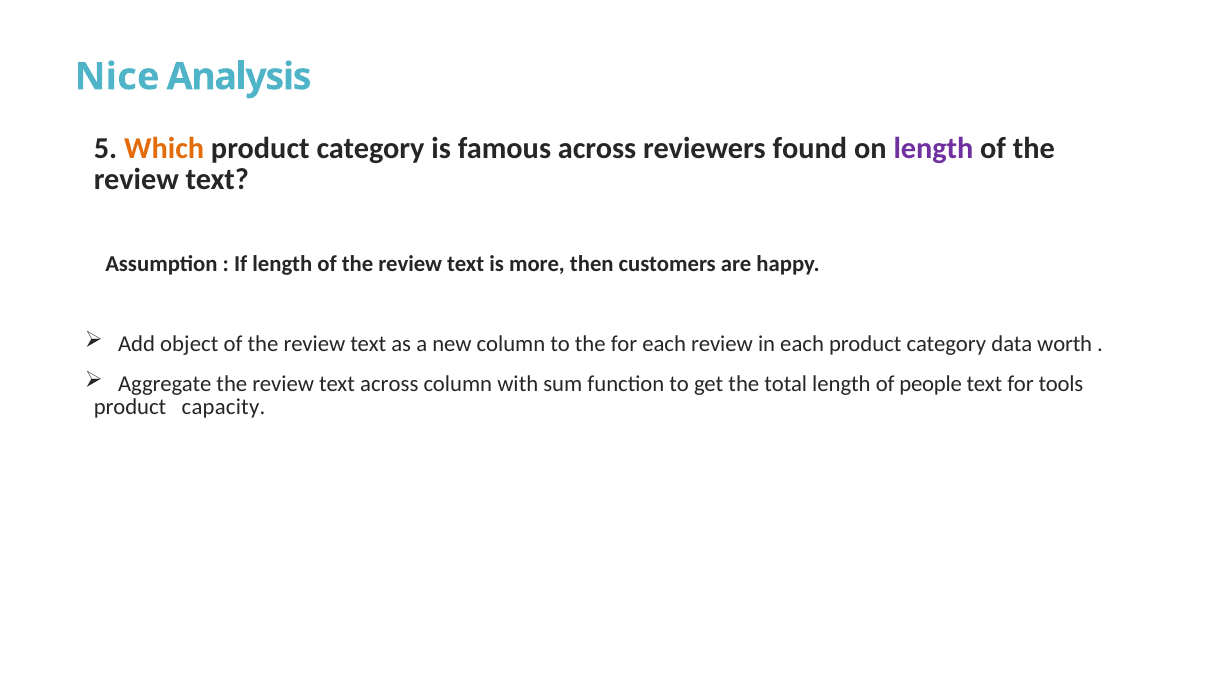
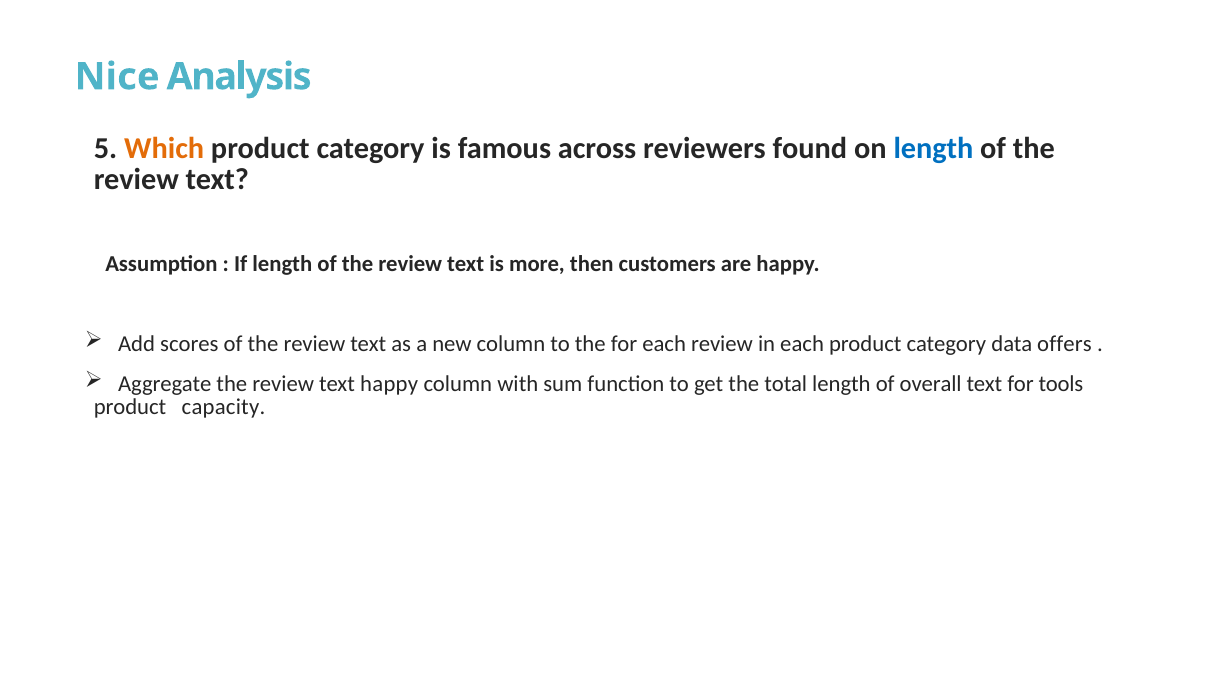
length at (933, 148) colour: purple -> blue
object: object -> scores
worth: worth -> offers
text across: across -> happy
people: people -> overall
